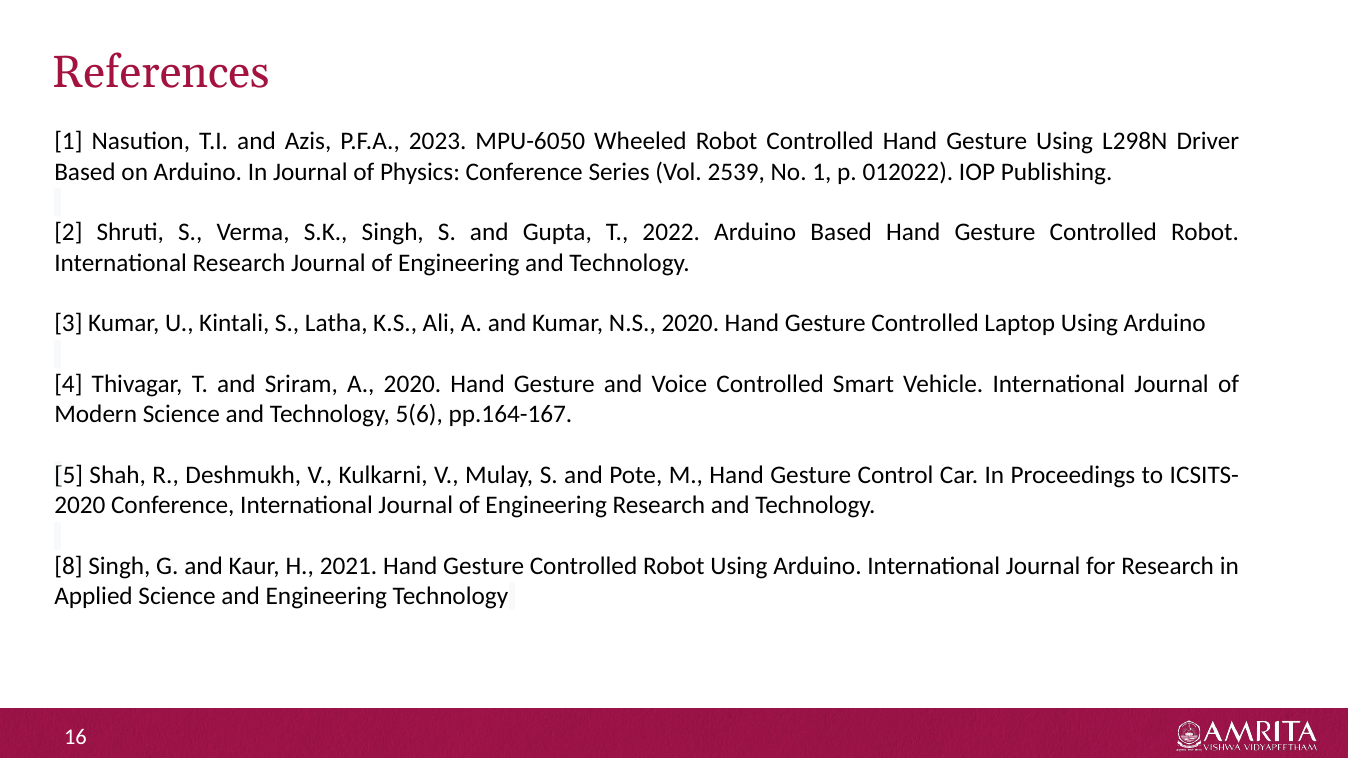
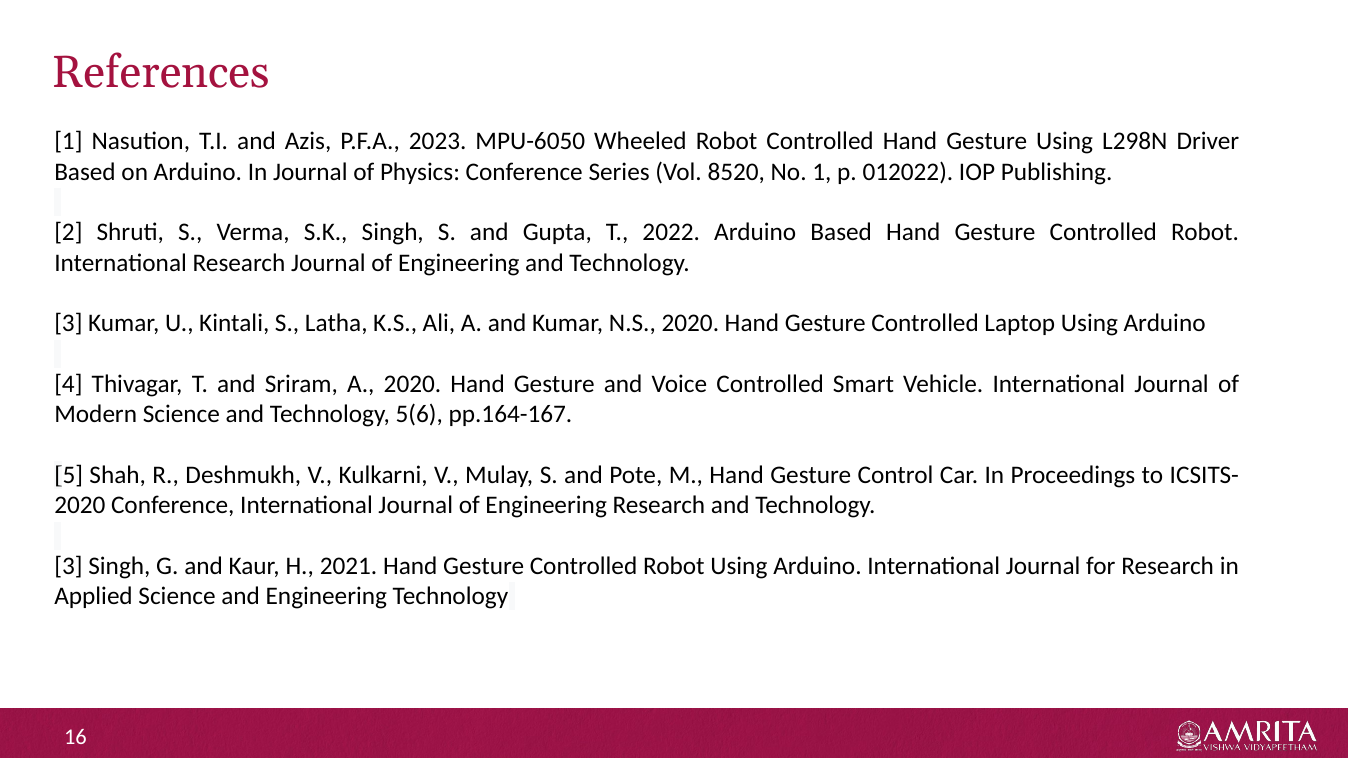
2539: 2539 -> 8520
8 at (68, 566): 8 -> 3
